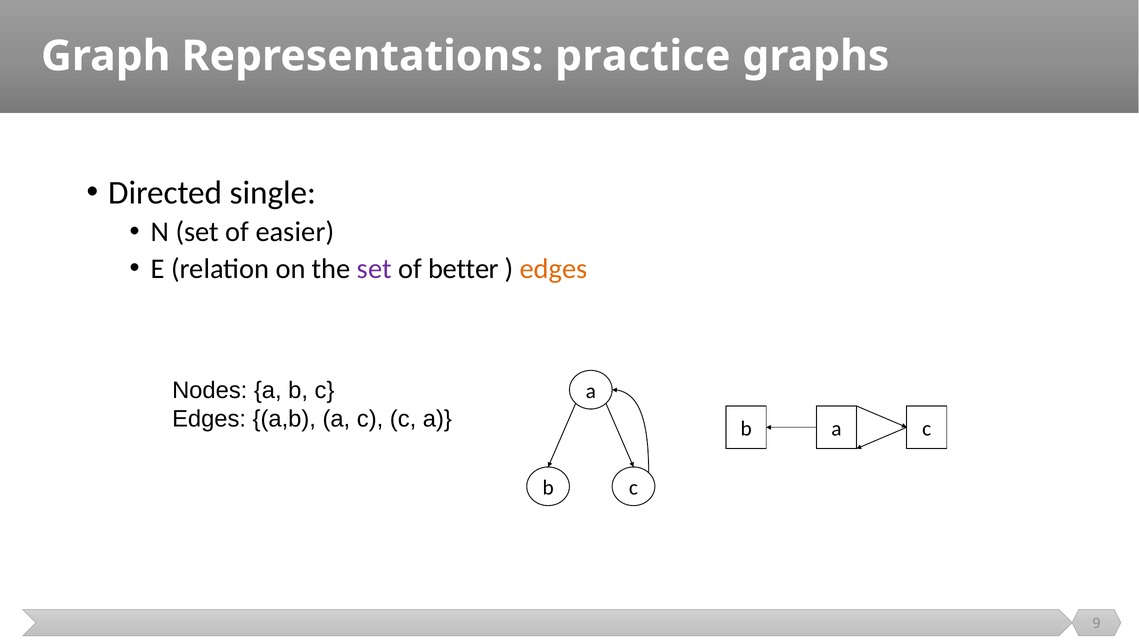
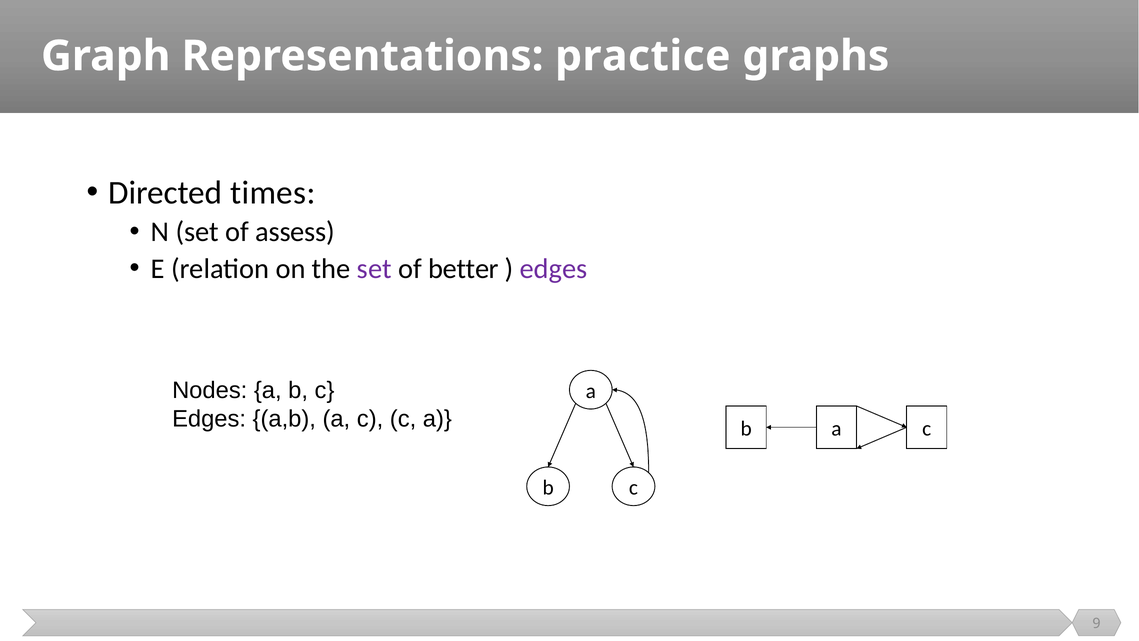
single: single -> times
easier: easier -> assess
edges at (554, 268) colour: orange -> purple
